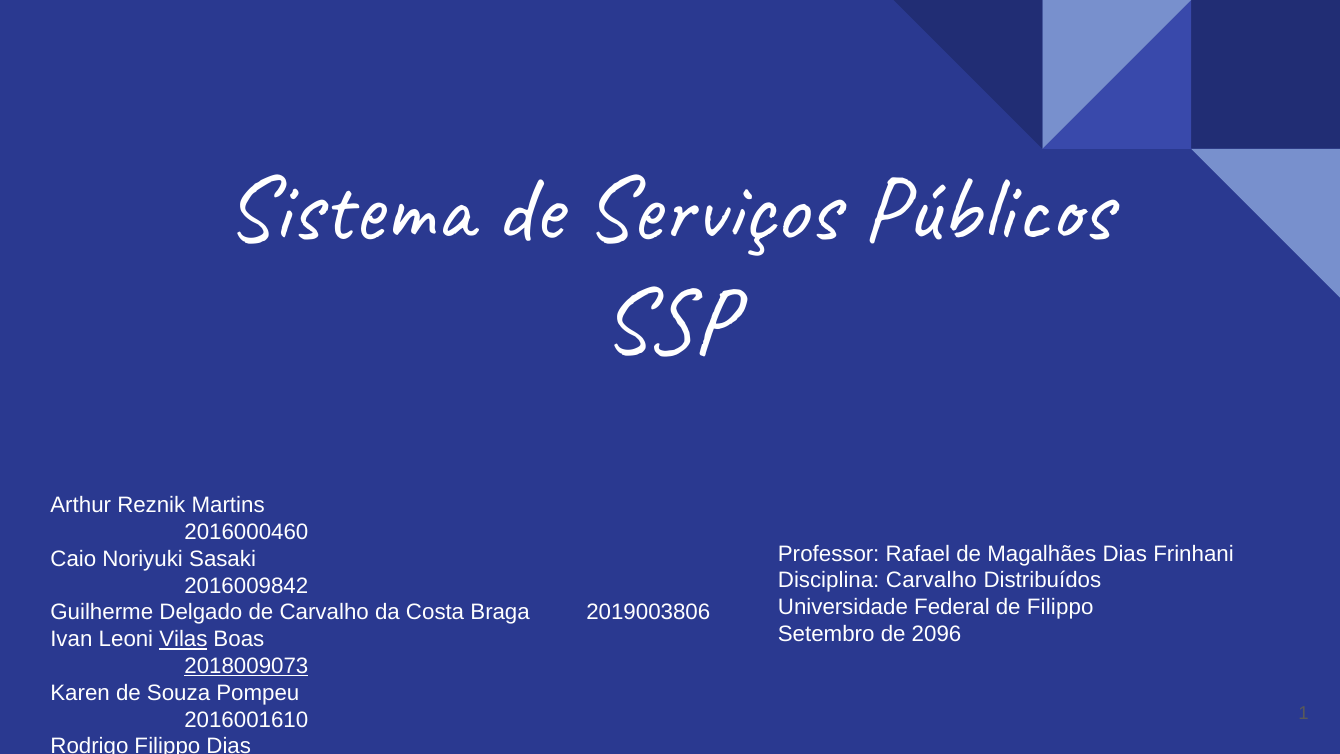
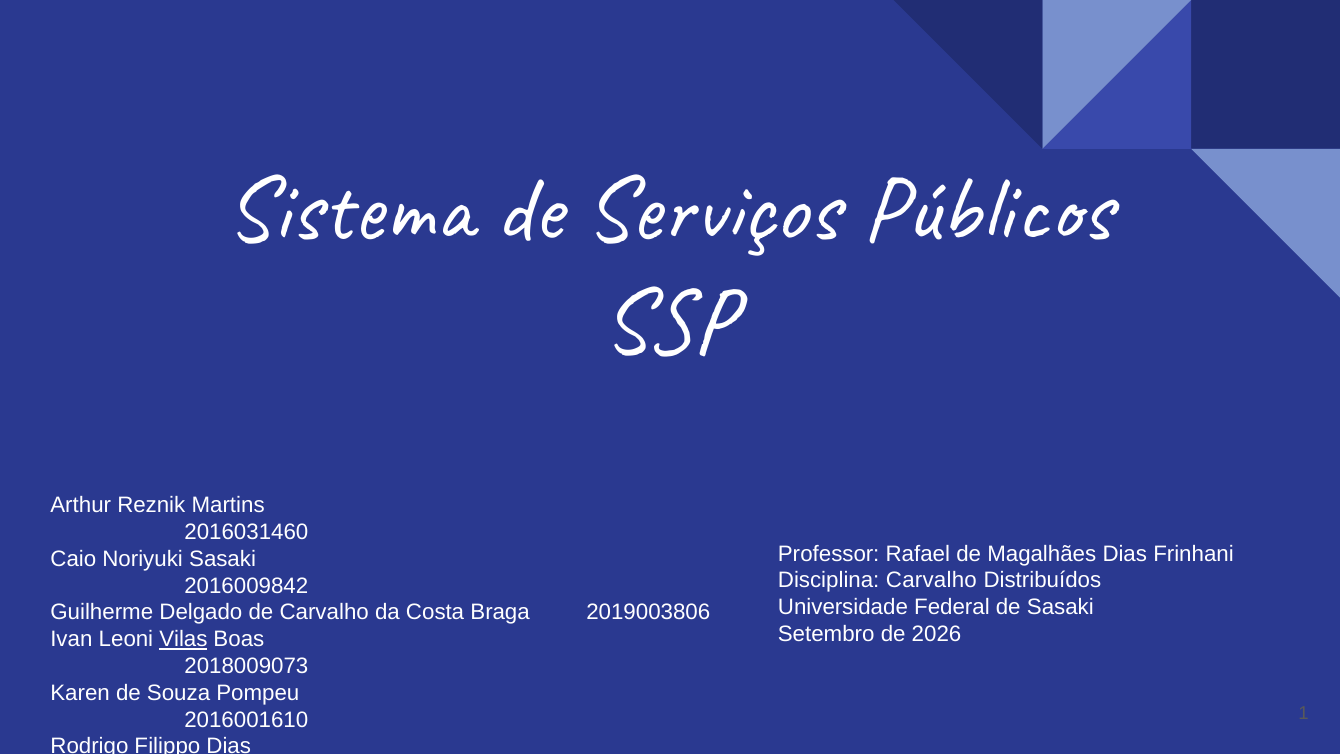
2016000460: 2016000460 -> 2016031460
de Filippo: Filippo -> Sasaki
2096: 2096 -> 2026
2018009073 underline: present -> none
